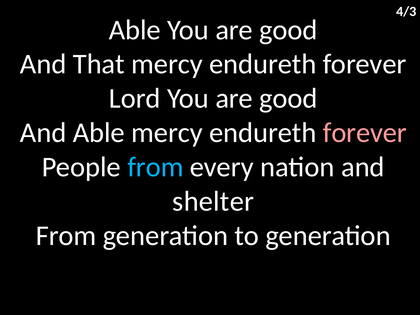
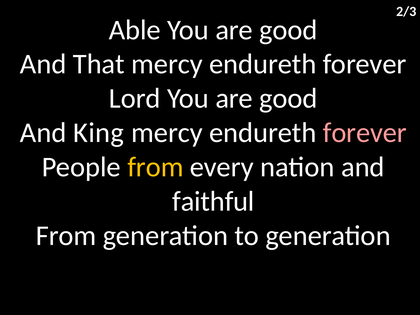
4/3: 4/3 -> 2/3
And Able: Able -> King
from at (155, 167) colour: light blue -> yellow
shelter: shelter -> faithful
